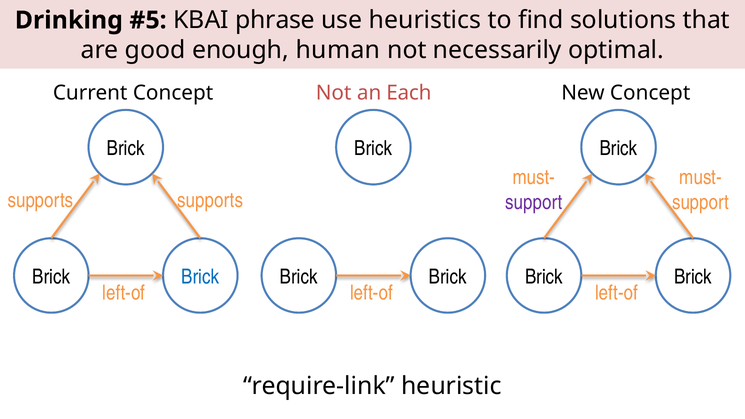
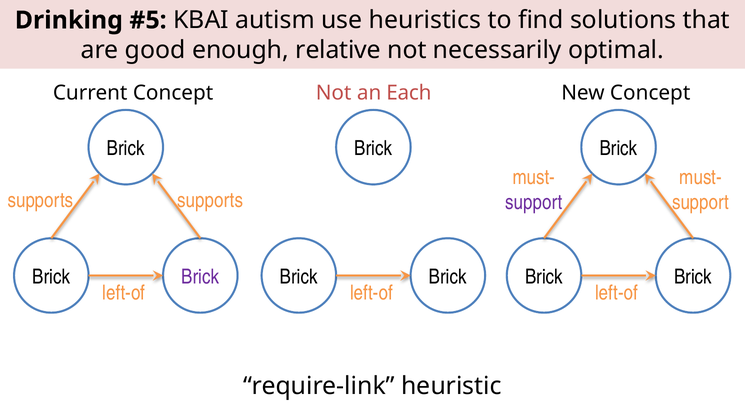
phrase: phrase -> autism
human: human -> relative
Brick at (200, 277) colour: blue -> purple
